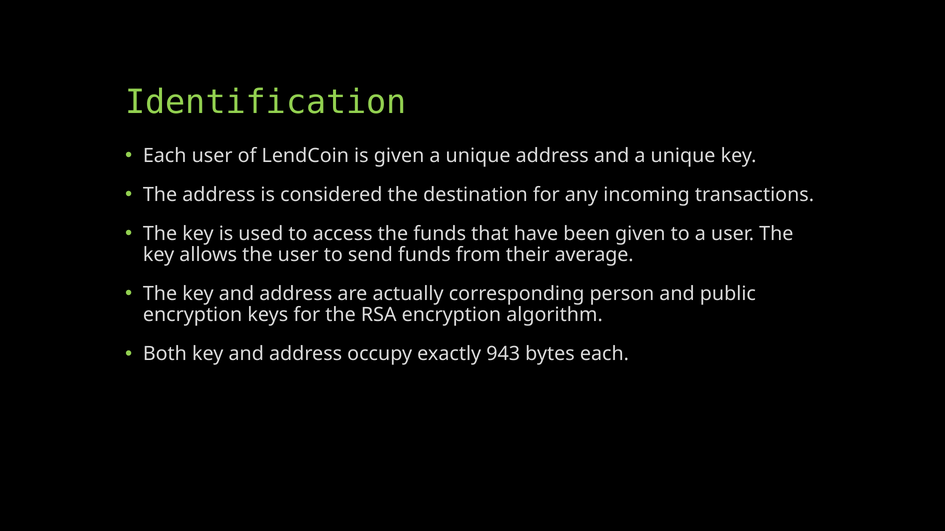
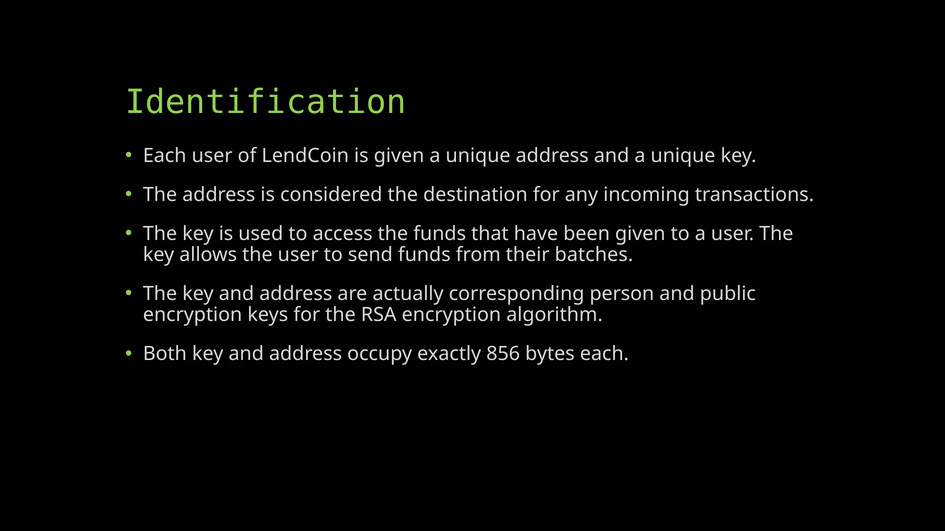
average: average -> batches
943: 943 -> 856
